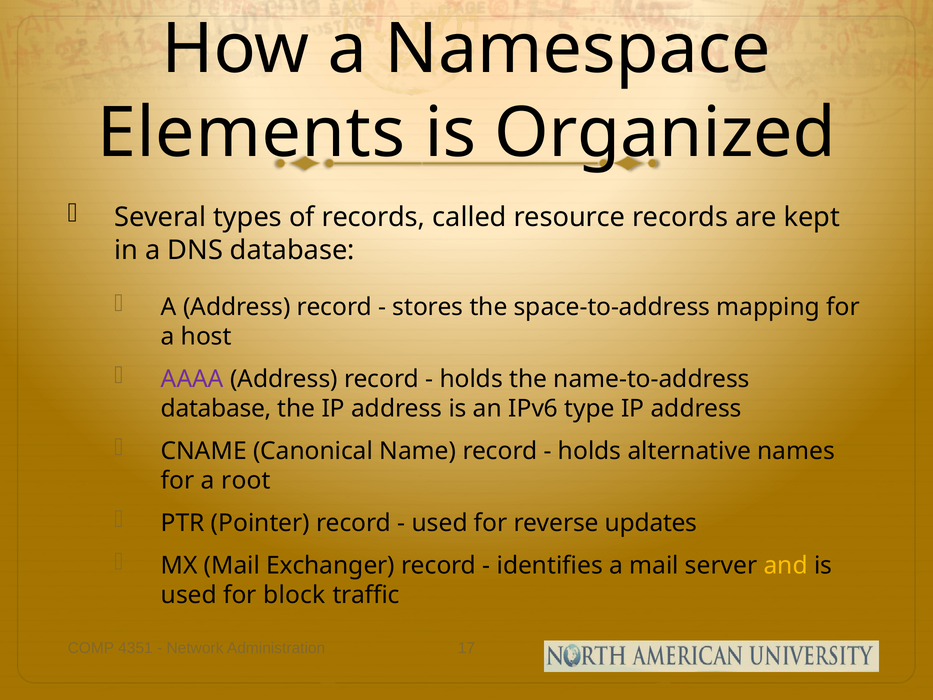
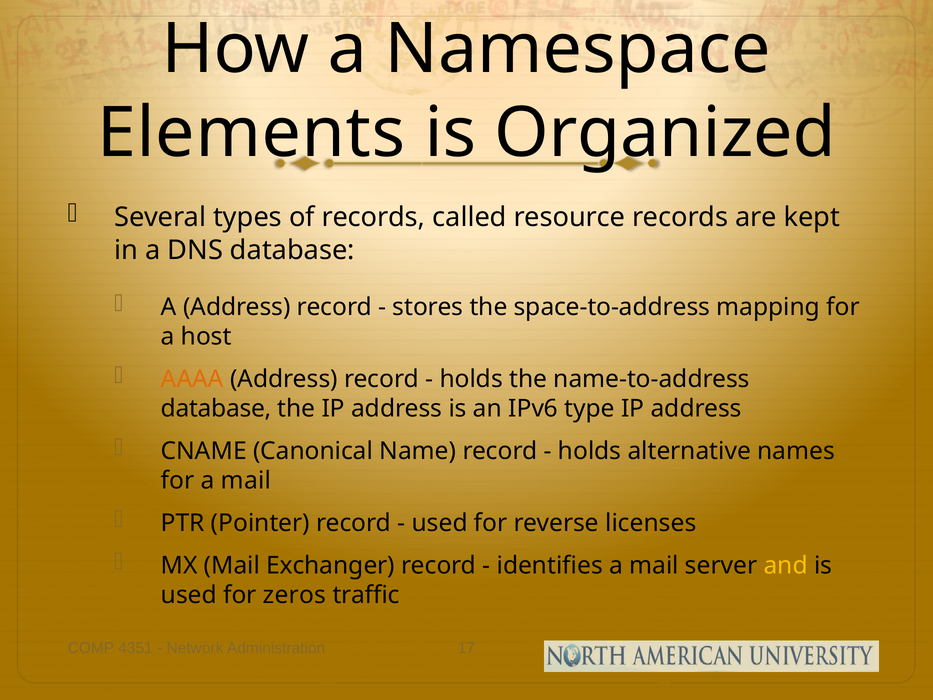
AAAA colour: purple -> orange
for a root: root -> mail
updates: updates -> licenses
block: block -> zeros
